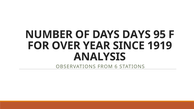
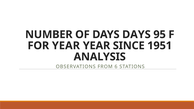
FOR OVER: OVER -> YEAR
1919: 1919 -> 1951
